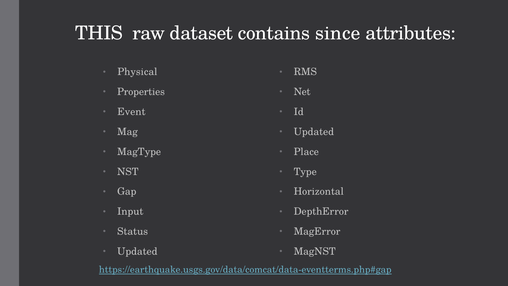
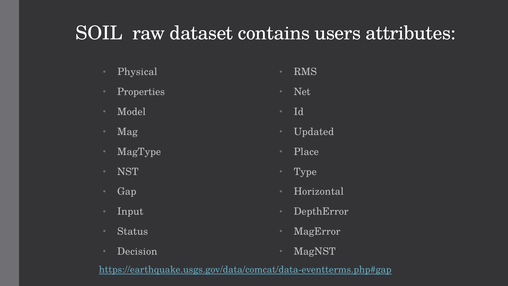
THIS: THIS -> SOIL
since: since -> users
Event: Event -> Model
Updated at (137, 251): Updated -> Decision
